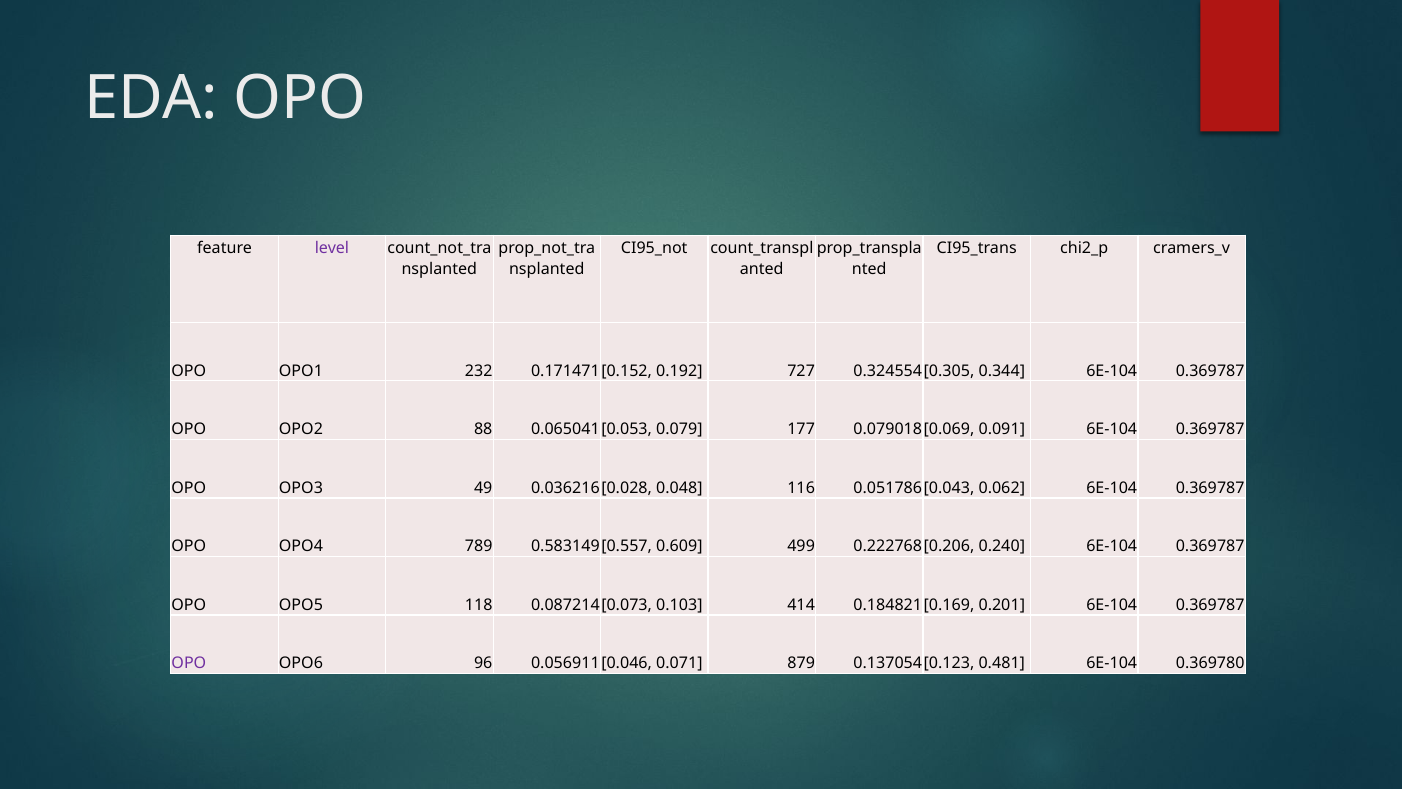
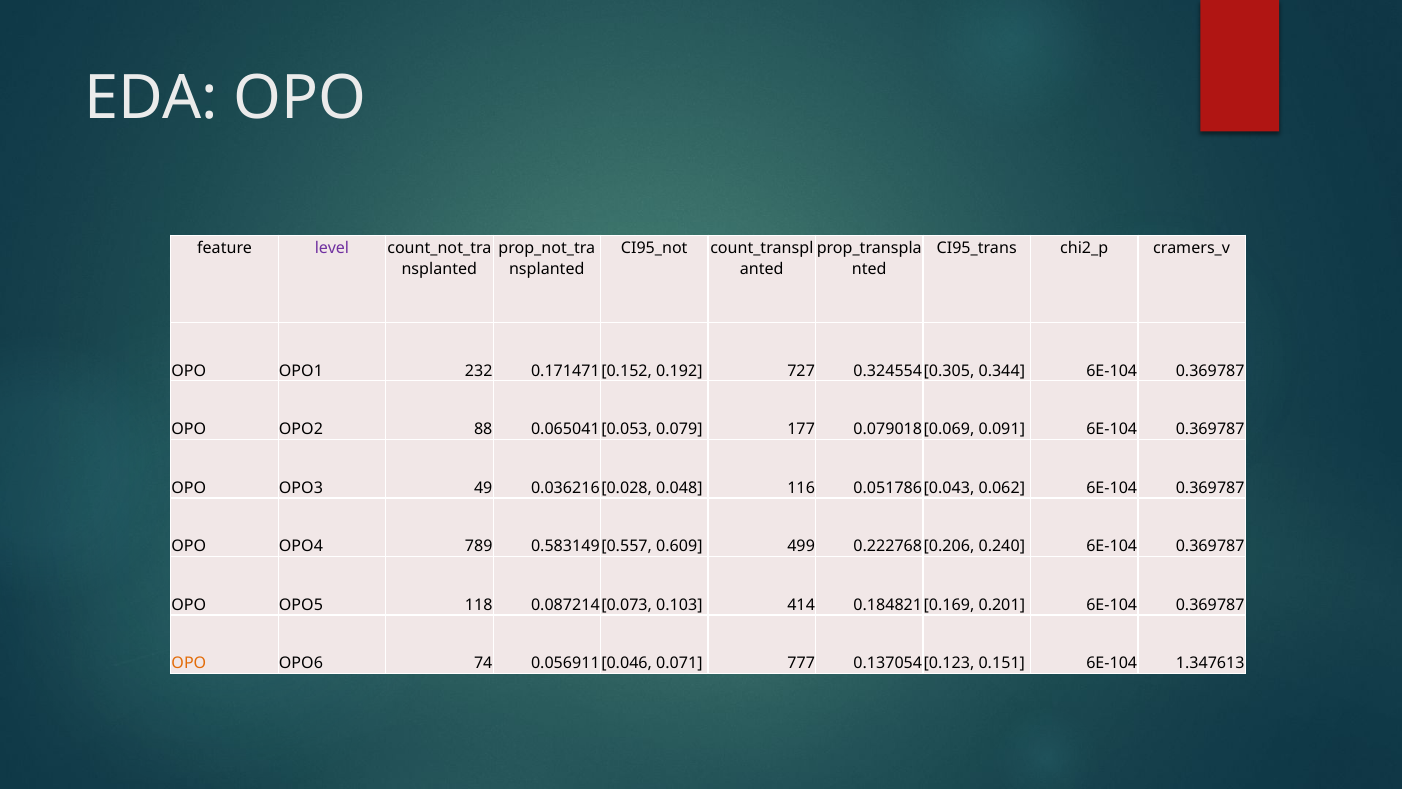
OPO at (189, 663) colour: purple -> orange
96: 96 -> 74
879: 879 -> 777
0.481: 0.481 -> 0.151
0.369780: 0.369780 -> 1.347613
